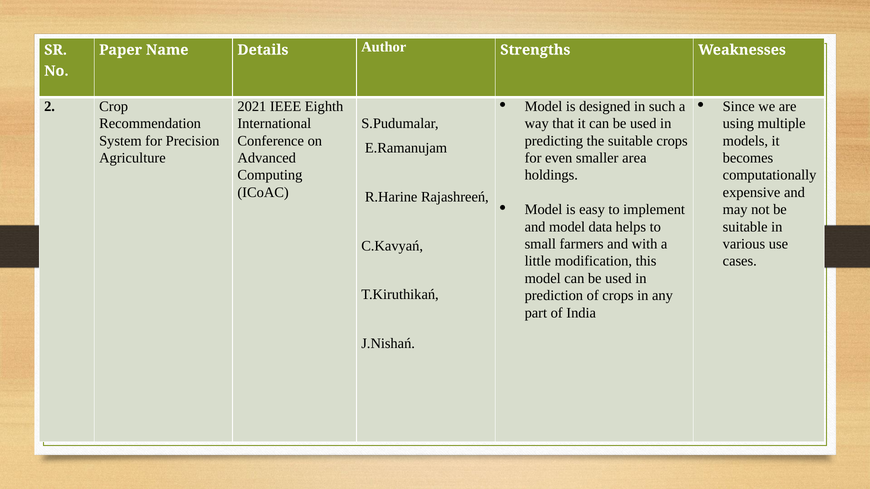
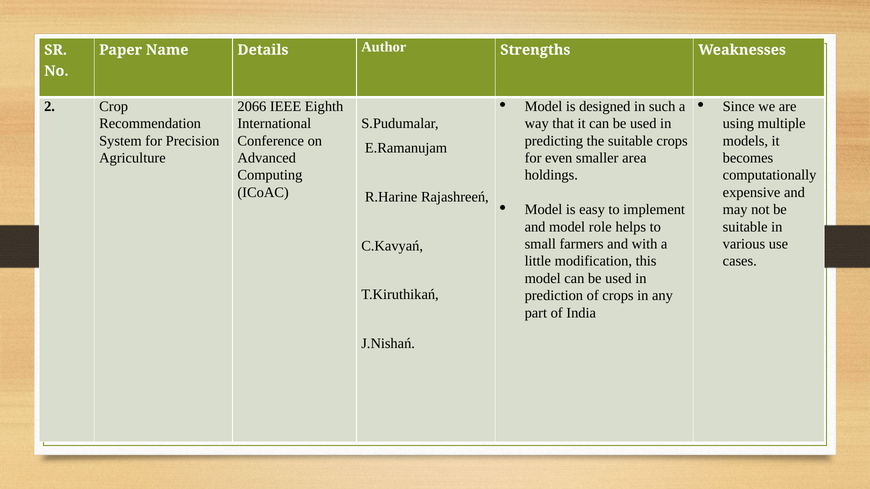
2021: 2021 -> 2066
data: data -> role
